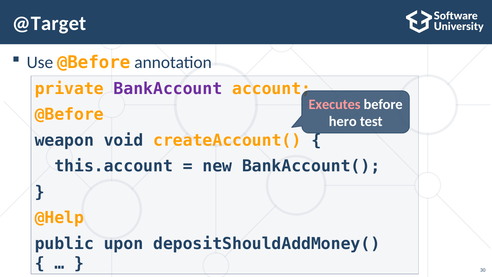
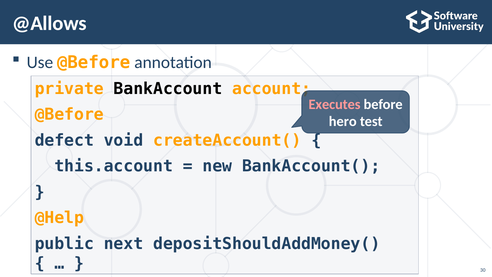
@Target: @Target -> @Allows
BankAccount colour: purple -> black
weapon: weapon -> defect
upon: upon -> next
